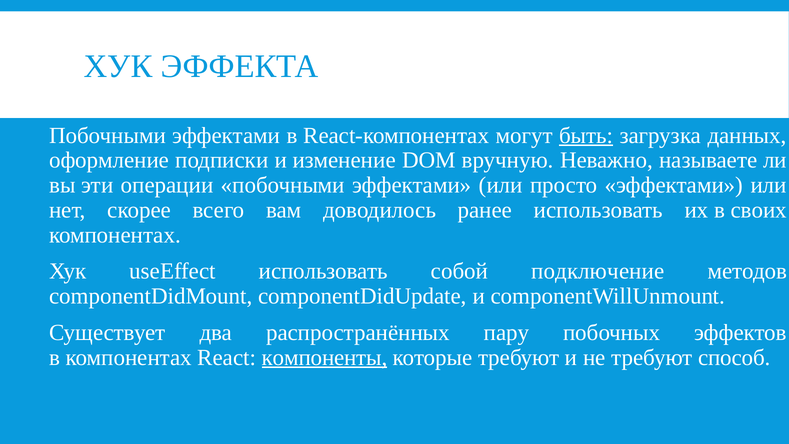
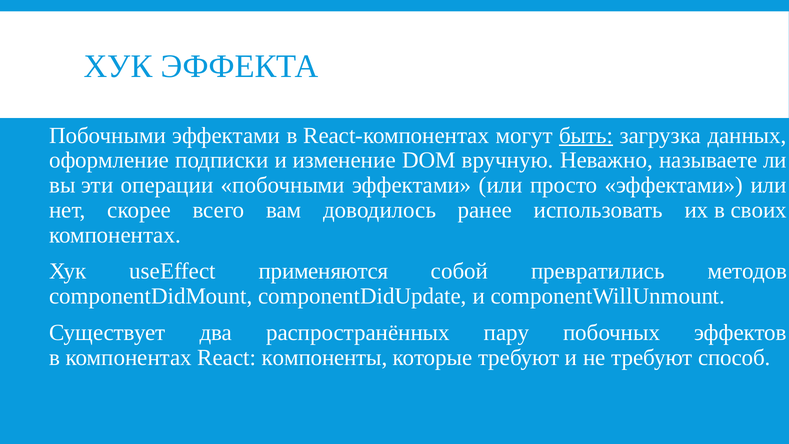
useEffect использовать: использовать -> применяются
подключение: подключение -> превратились
компоненты underline: present -> none
